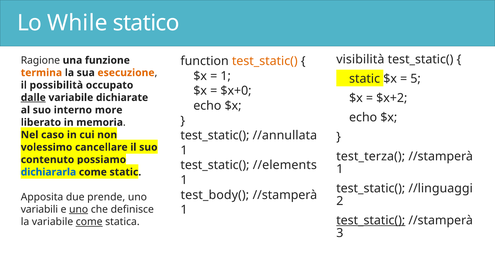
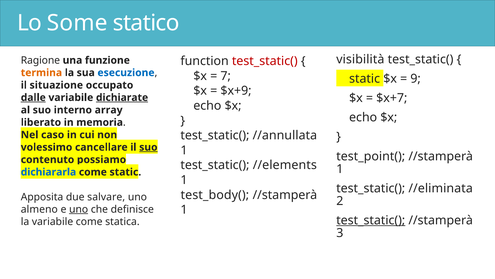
While: While -> Some
test_static( at (265, 61) colour: orange -> red
esecuzione colour: orange -> blue
1 at (226, 76): 1 -> 7
5: 5 -> 9
possibilità: possibilità -> situazione
$x+0: $x+0 -> $x+9
$x+2: $x+2 -> $x+7
dichiarate underline: none -> present
more: more -> array
suo at (148, 147) underline: none -> present
test_terza(: test_terza( -> test_point(
//linguaggi: //linguaggi -> //eliminata
prende: prende -> salvare
variabili: variabili -> almeno
come at (89, 221) underline: present -> none
